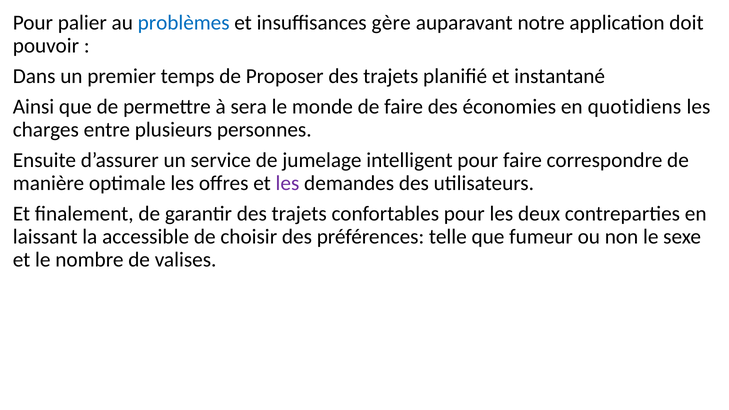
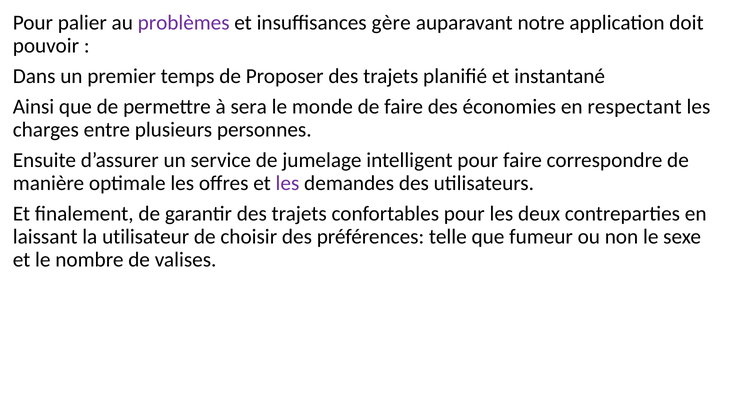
problèmes colour: blue -> purple
quotidiens: quotidiens -> respectant
accessible: accessible -> utilisateur
